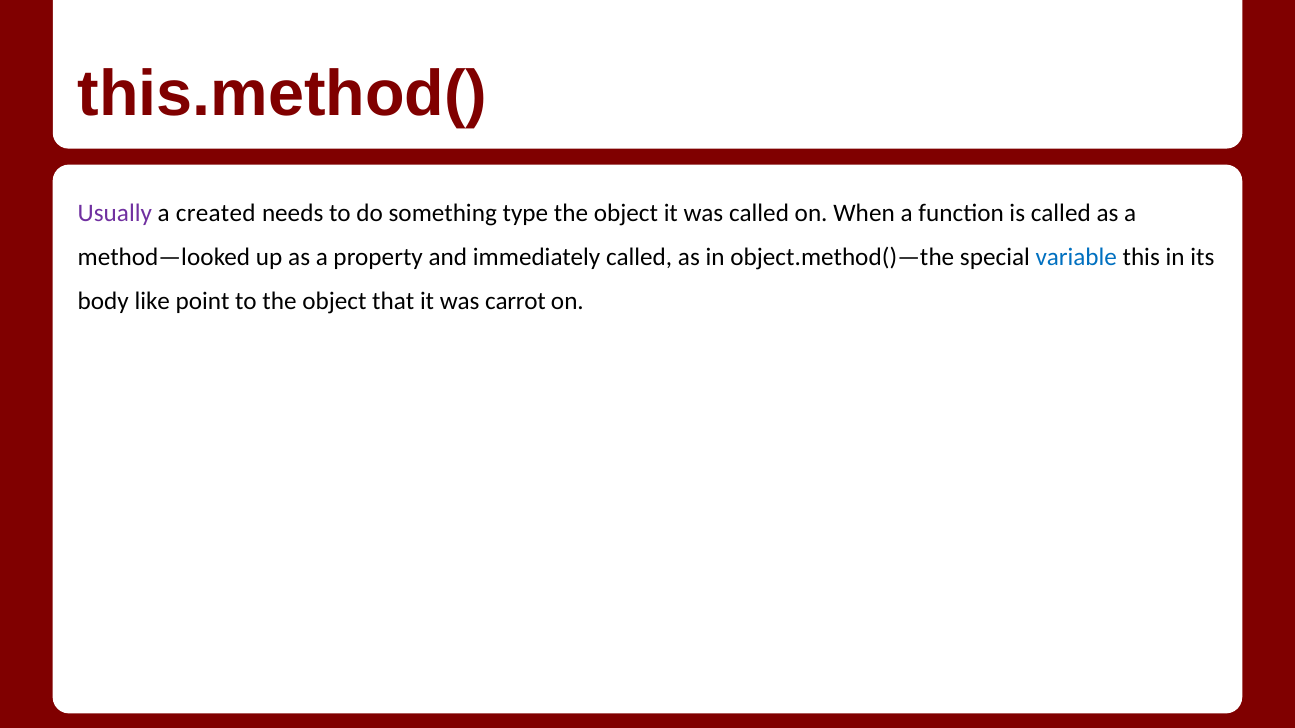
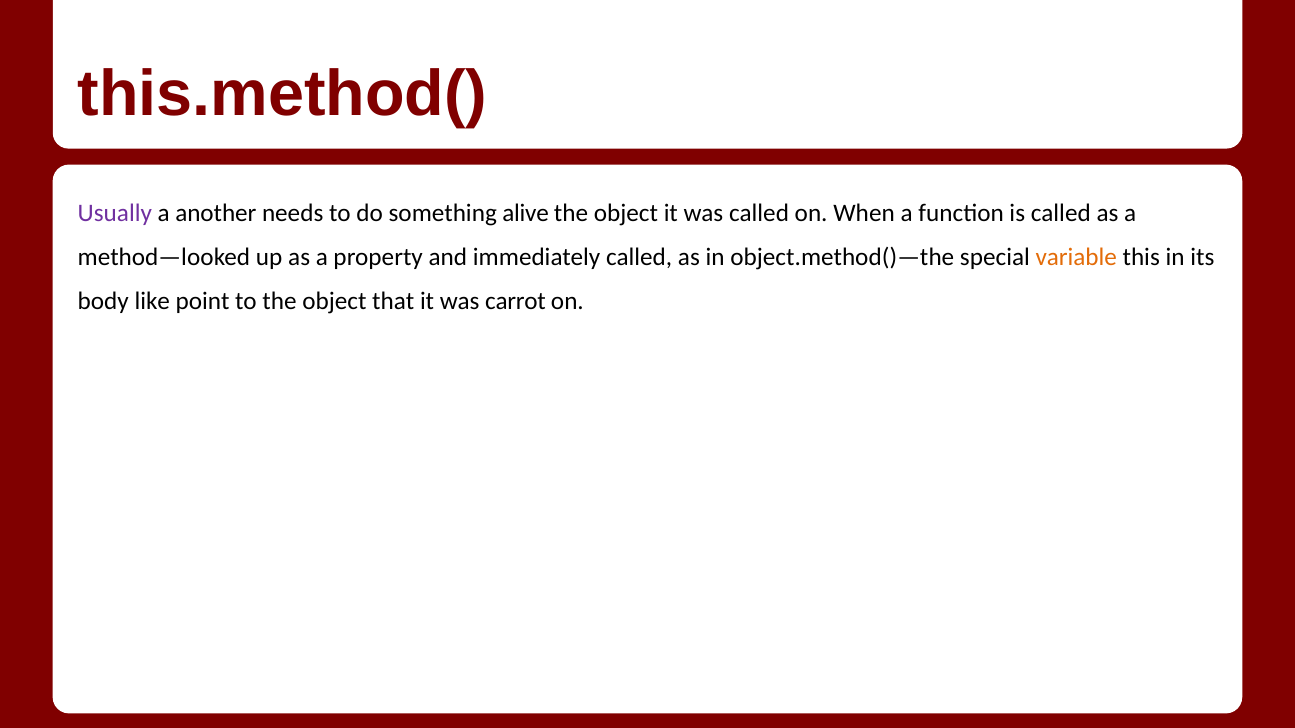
created: created -> another
type: type -> alive
variable colour: blue -> orange
